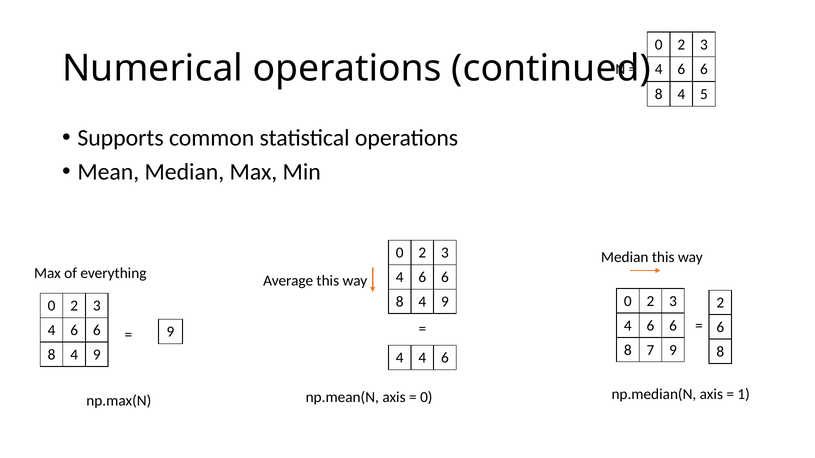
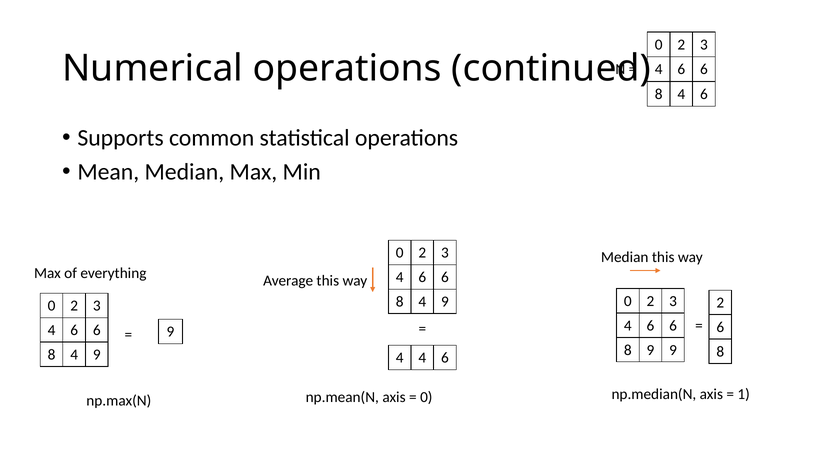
8 4 5: 5 -> 6
8 7: 7 -> 9
